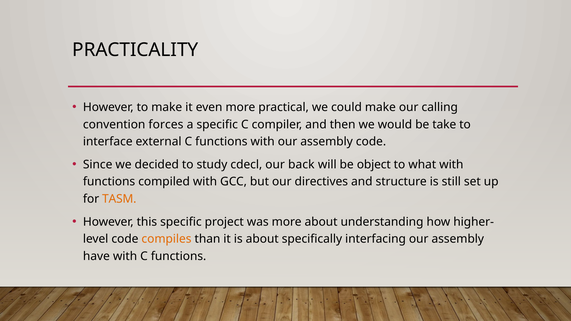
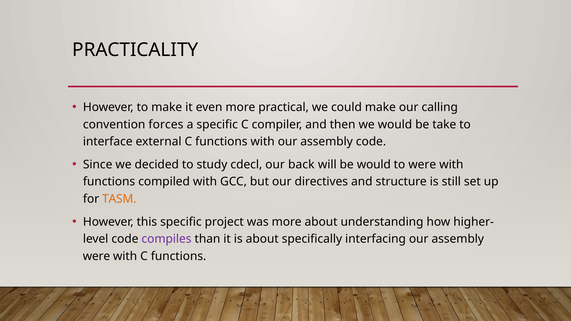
be object: object -> would
to what: what -> were
compiles colour: orange -> purple
have at (96, 256): have -> were
